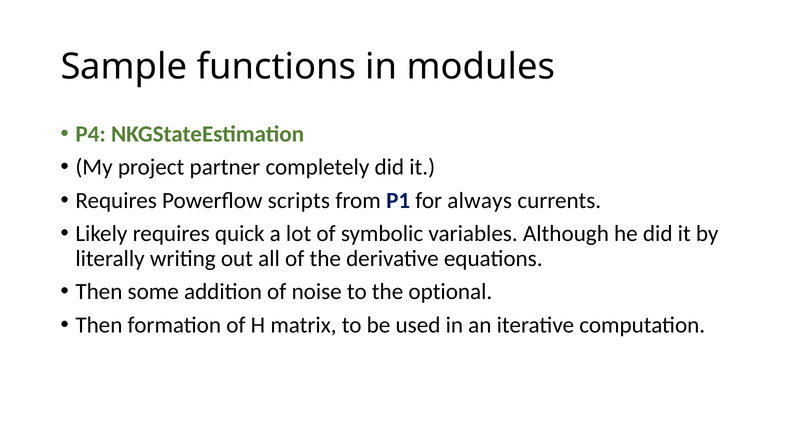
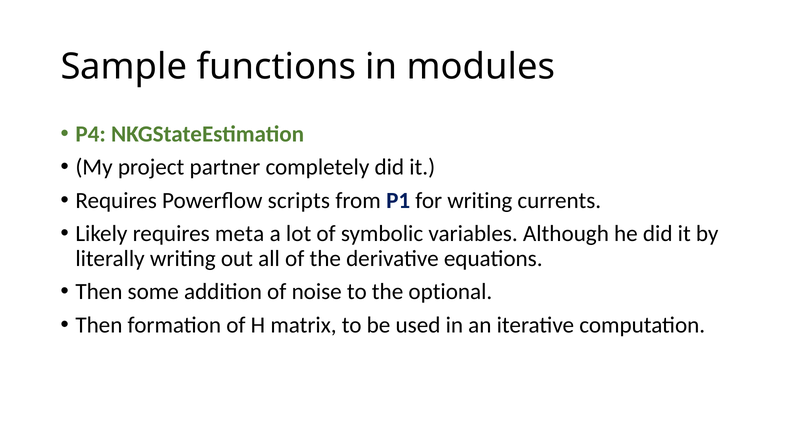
for always: always -> writing
quick: quick -> meta
